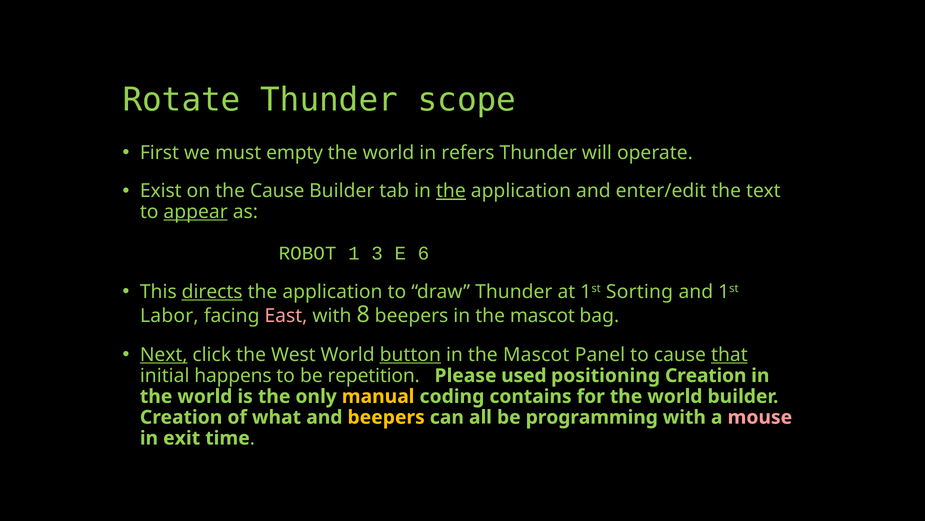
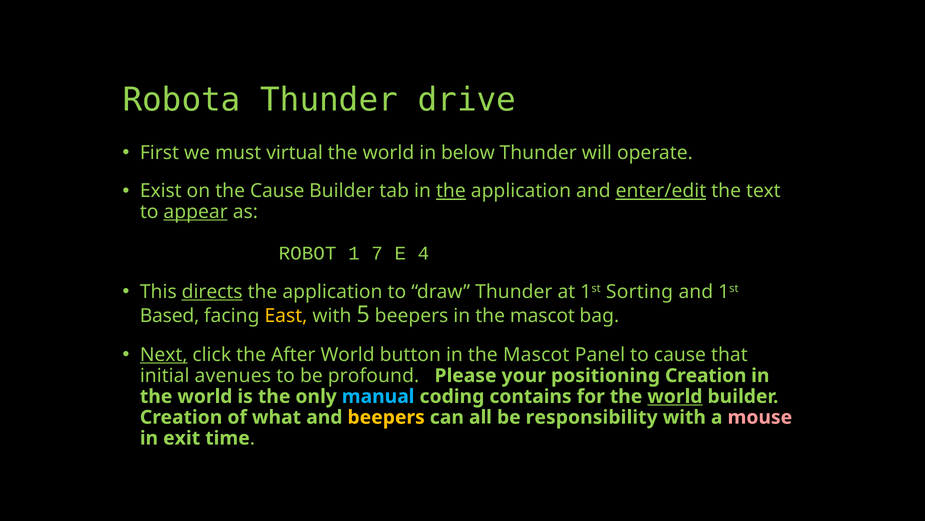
Rotate: Rotate -> Robota
scope: scope -> drive
empty: empty -> virtual
refers: refers -> below
enter/edit underline: none -> present
3: 3 -> 7
6: 6 -> 4
Labor: Labor -> Based
East colour: pink -> yellow
8: 8 -> 5
West: West -> After
button underline: present -> none
that underline: present -> none
happens: happens -> avenues
repetition: repetition -> profound
used: used -> your
manual colour: yellow -> light blue
world at (675, 396) underline: none -> present
programming: programming -> responsibility
